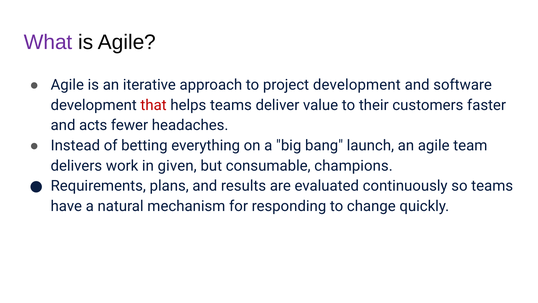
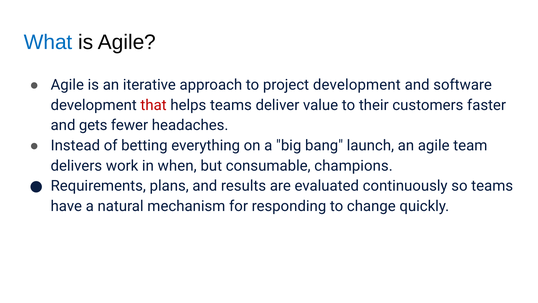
What colour: purple -> blue
acts: acts -> gets
given: given -> when
